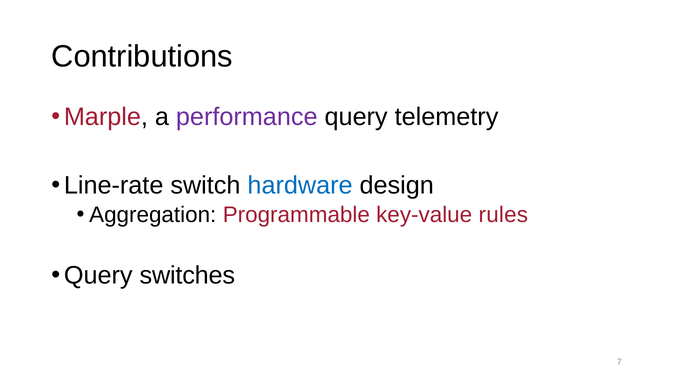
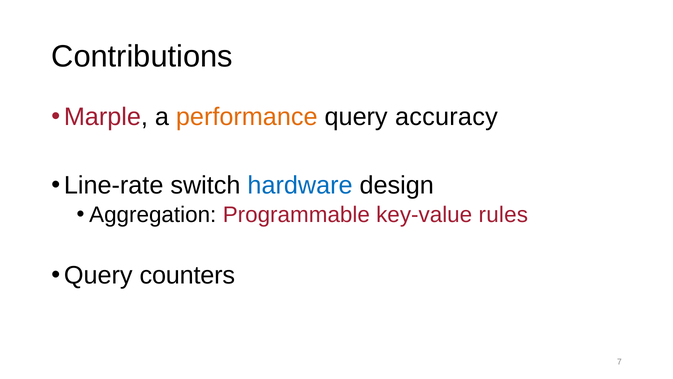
performance colour: purple -> orange
telemetry: telemetry -> accuracy
switches: switches -> counters
